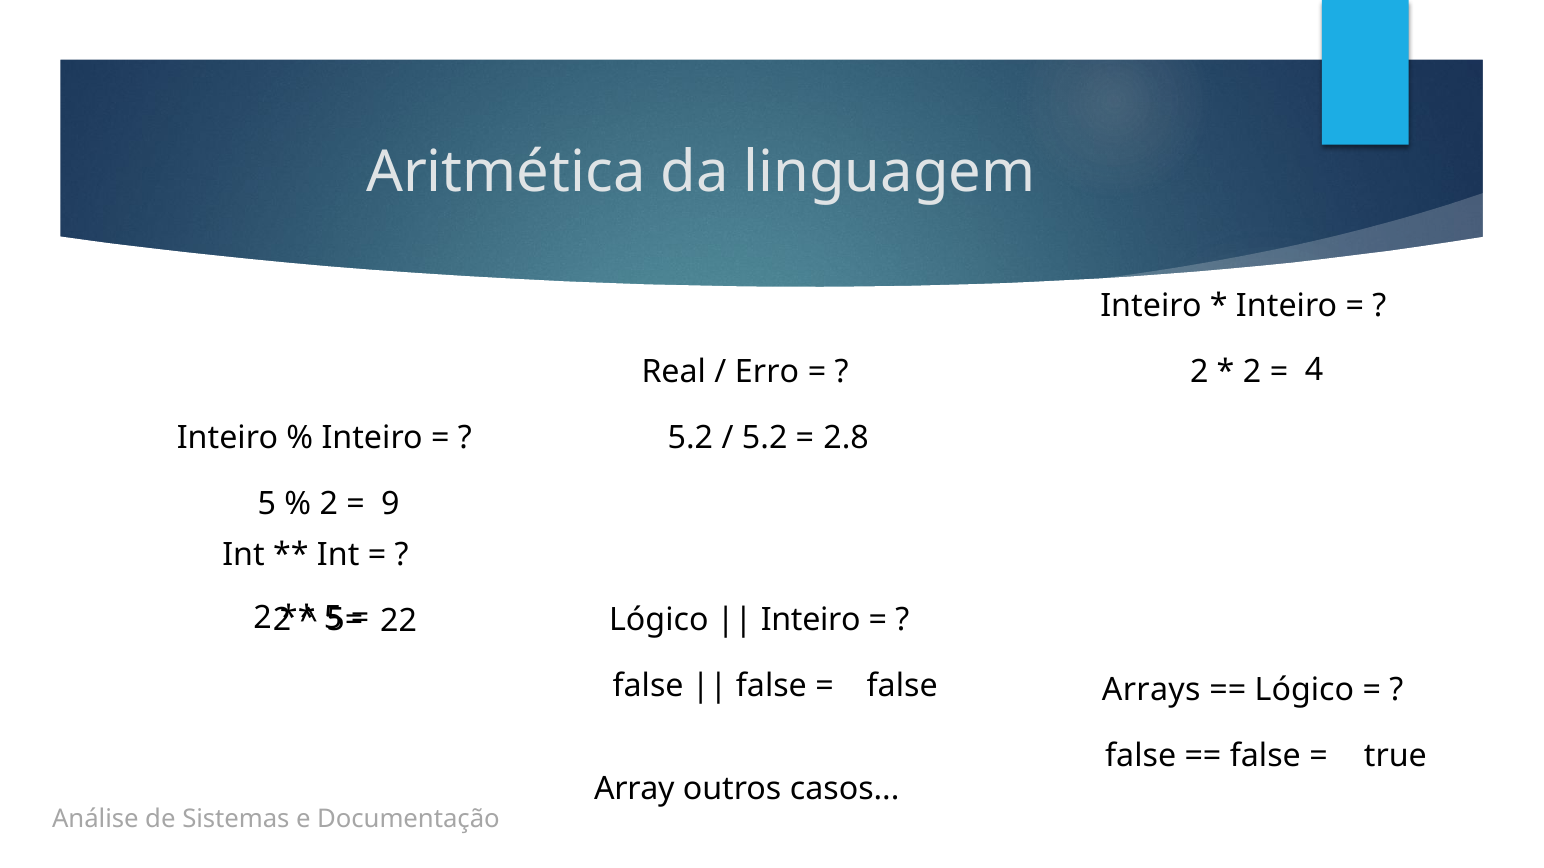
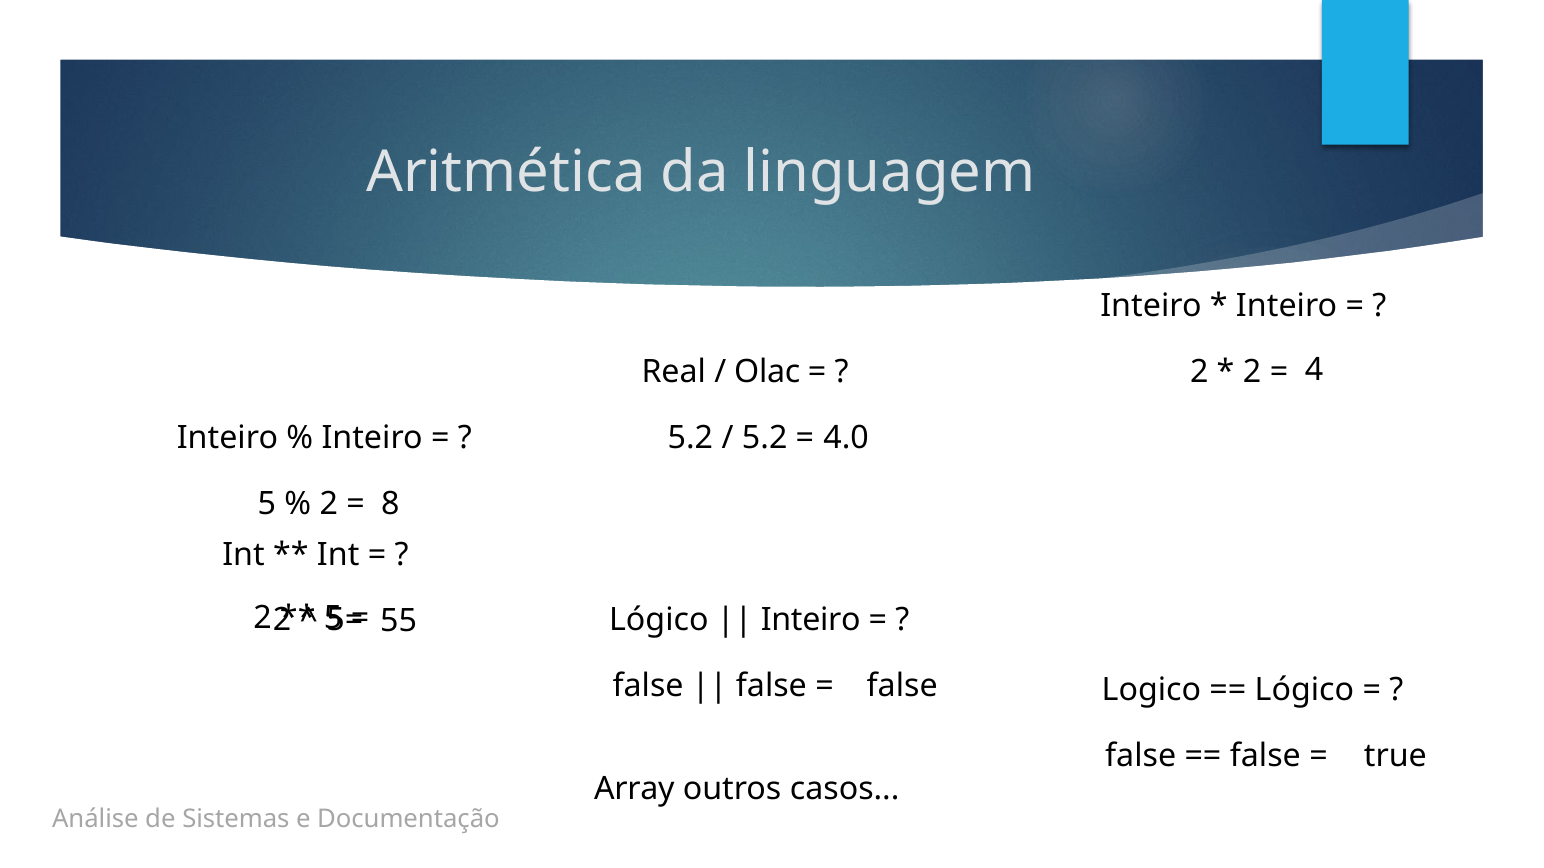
Erro: Erro -> Olac
2.8: 2.8 -> 4.0
9: 9 -> 8
22: 22 -> 55
Arrays: Arrays -> Logico
